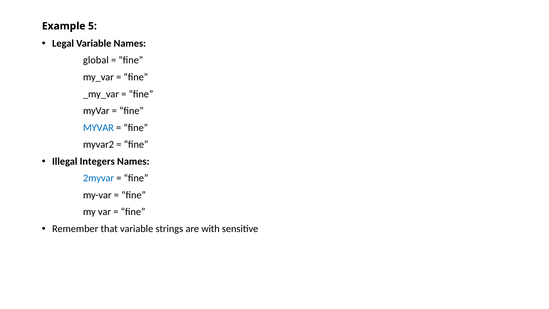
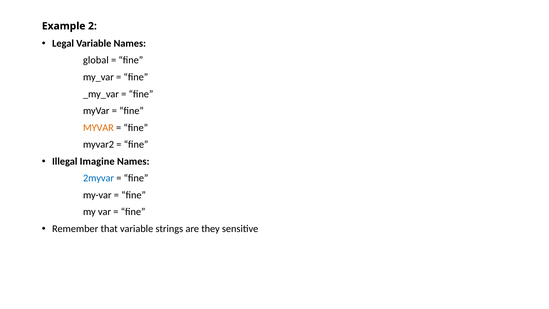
5: 5 -> 2
MYVAR at (98, 128) colour: blue -> orange
Integers: Integers -> Imagine
with: with -> they
